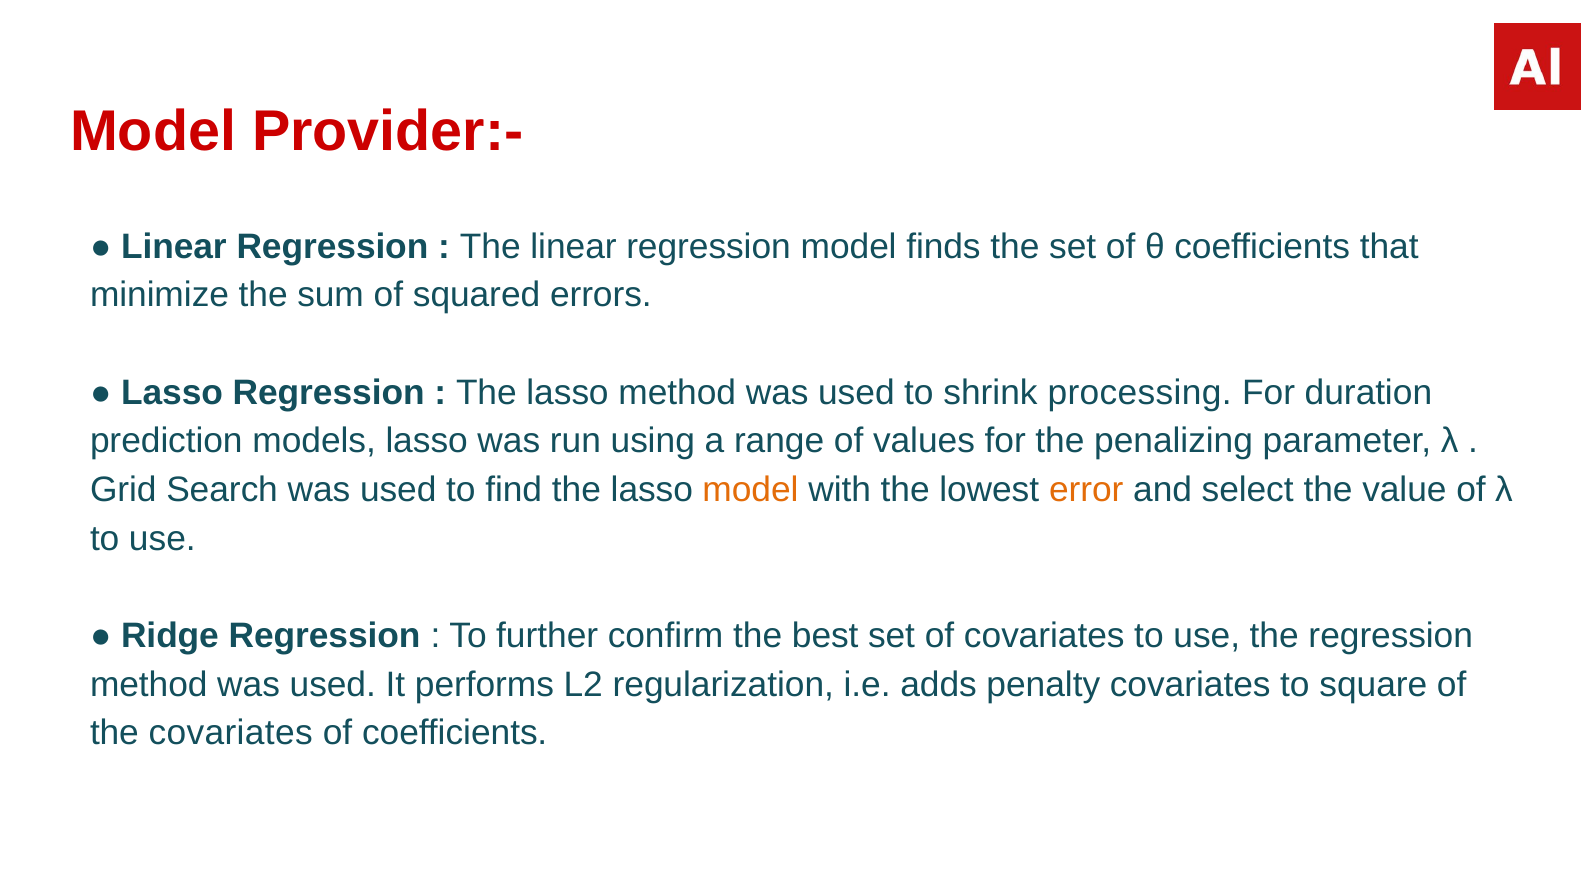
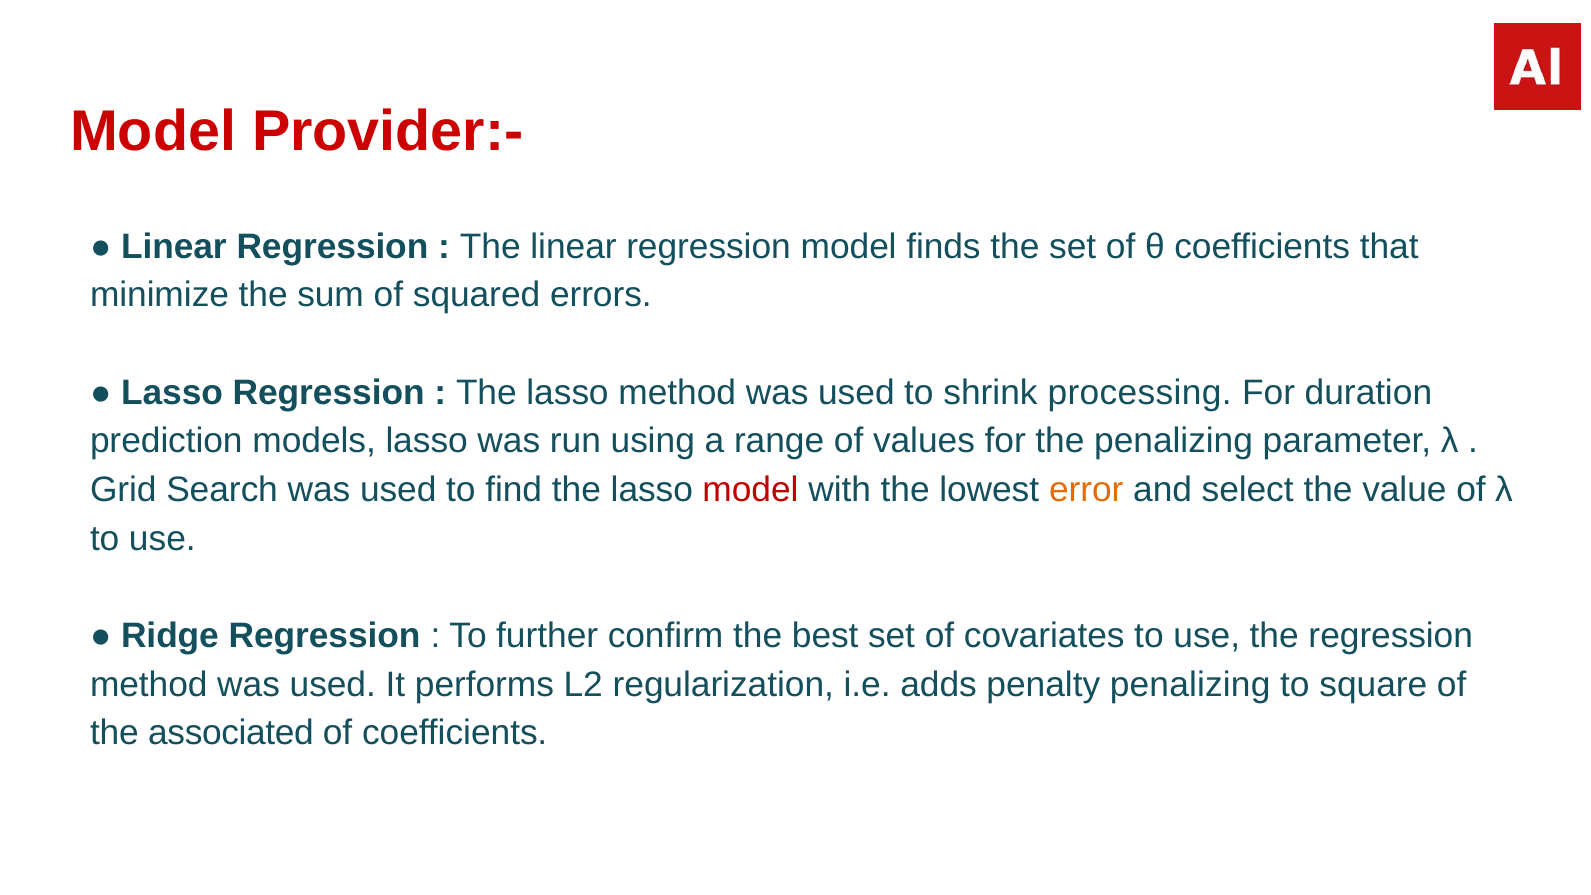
model at (751, 490) colour: orange -> red
penalty covariates: covariates -> penalizing
the covariates: covariates -> associated
